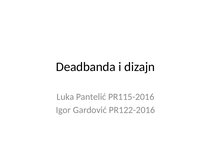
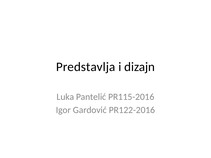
Deadbanda: Deadbanda -> Predstavlja
